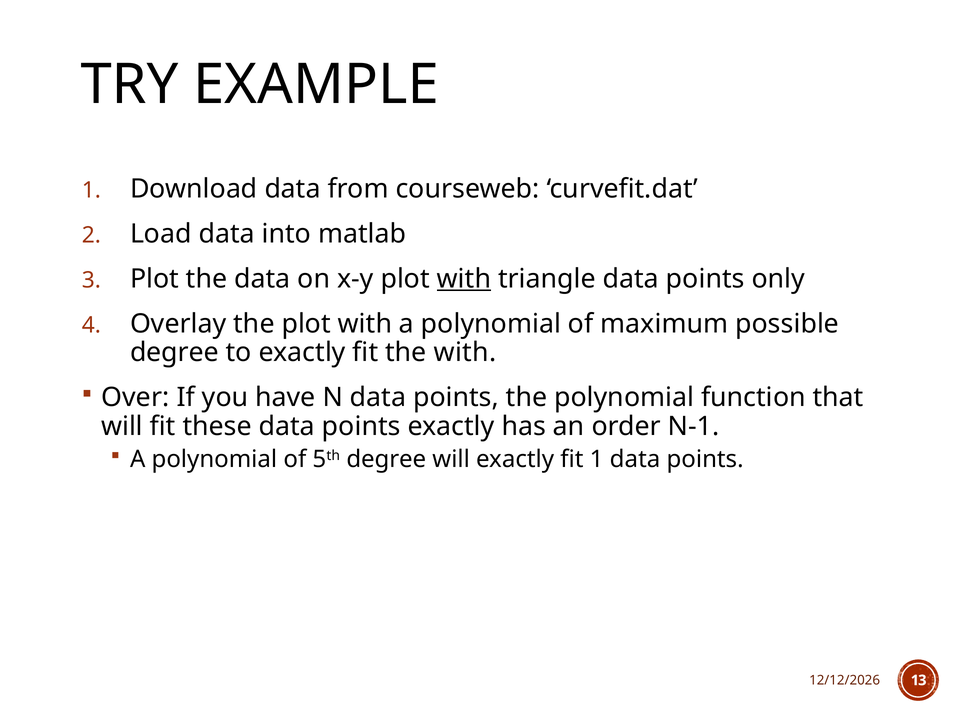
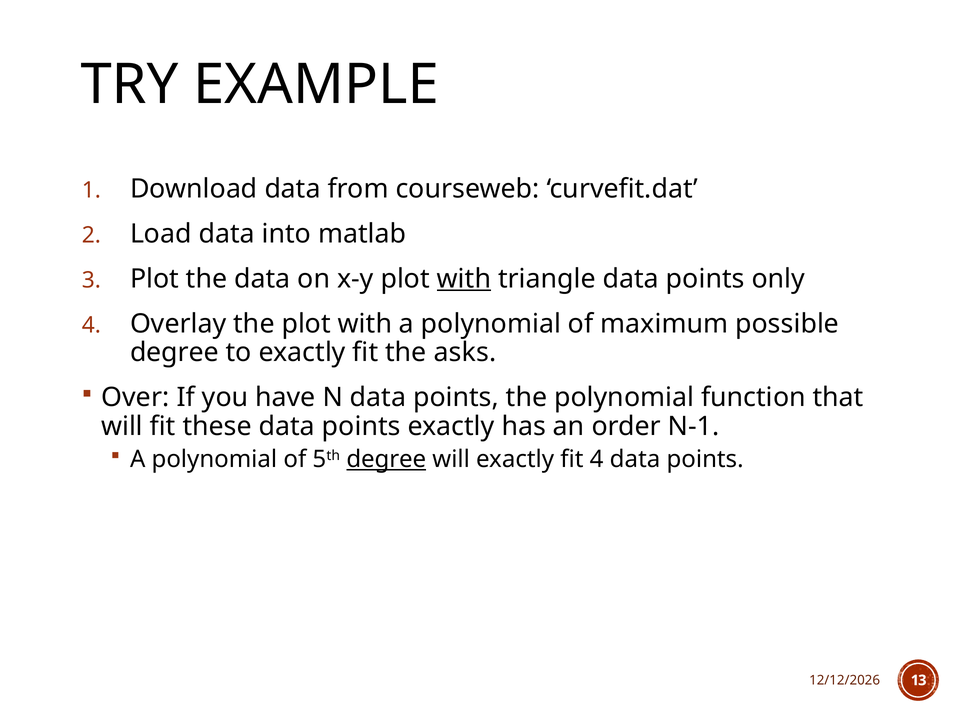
the with: with -> asks
degree at (386, 459) underline: none -> present
fit 1: 1 -> 4
